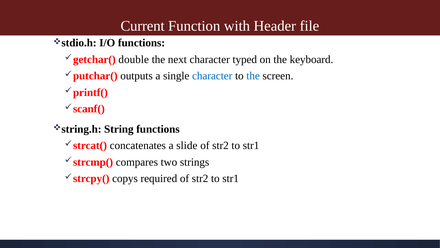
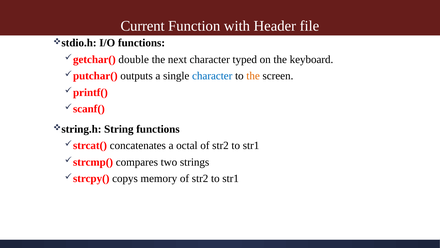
the at (253, 76) colour: blue -> orange
slide: slide -> octal
required: required -> memory
